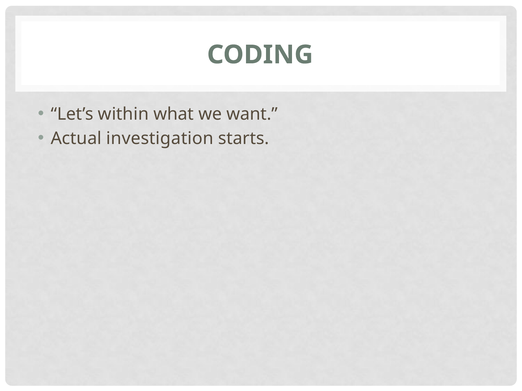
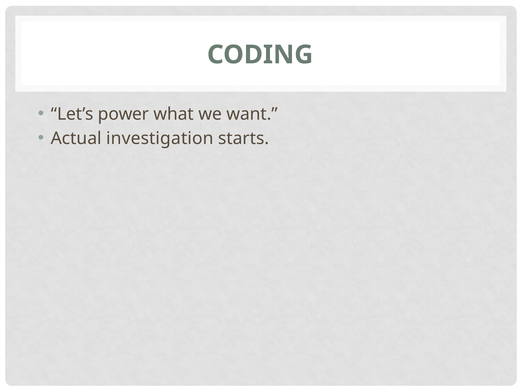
within: within -> power
